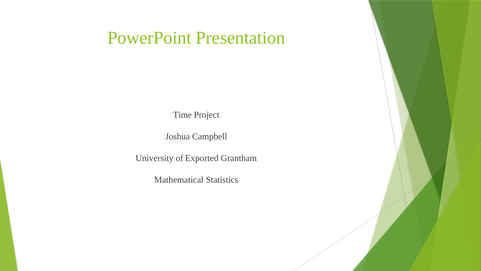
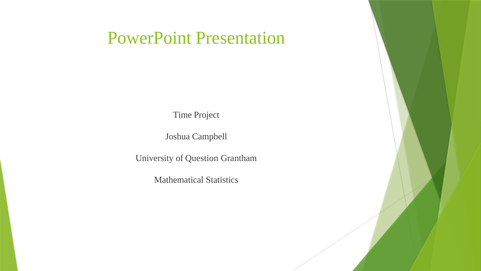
Exported: Exported -> Question
